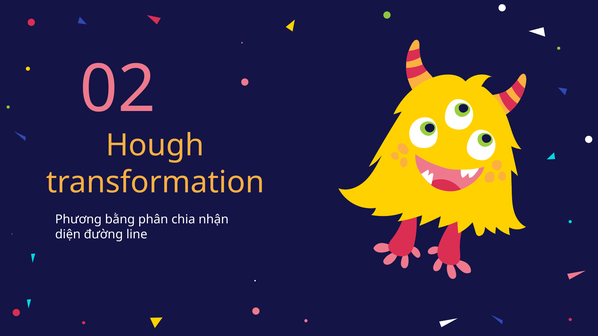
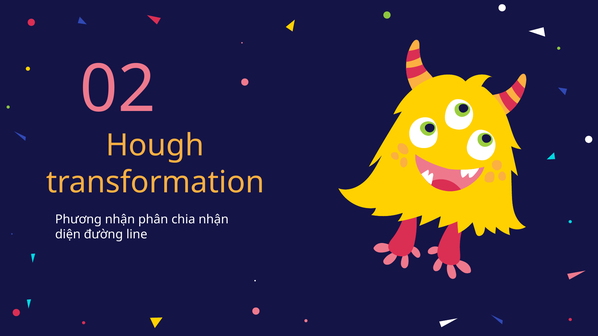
Phương bằng: bằng -> nhận
